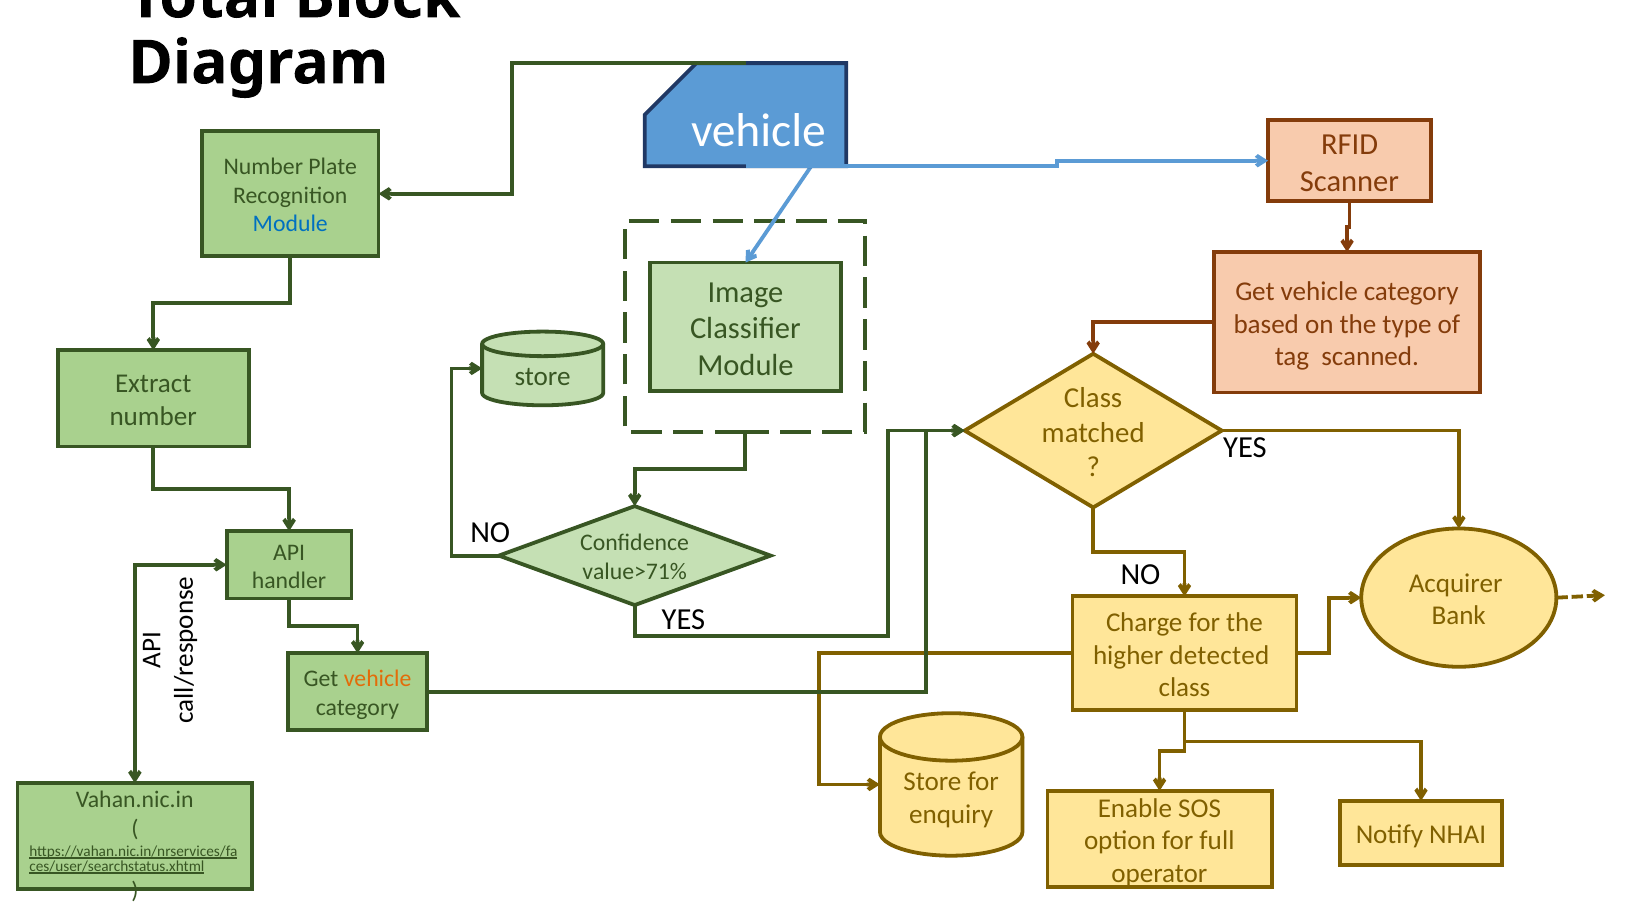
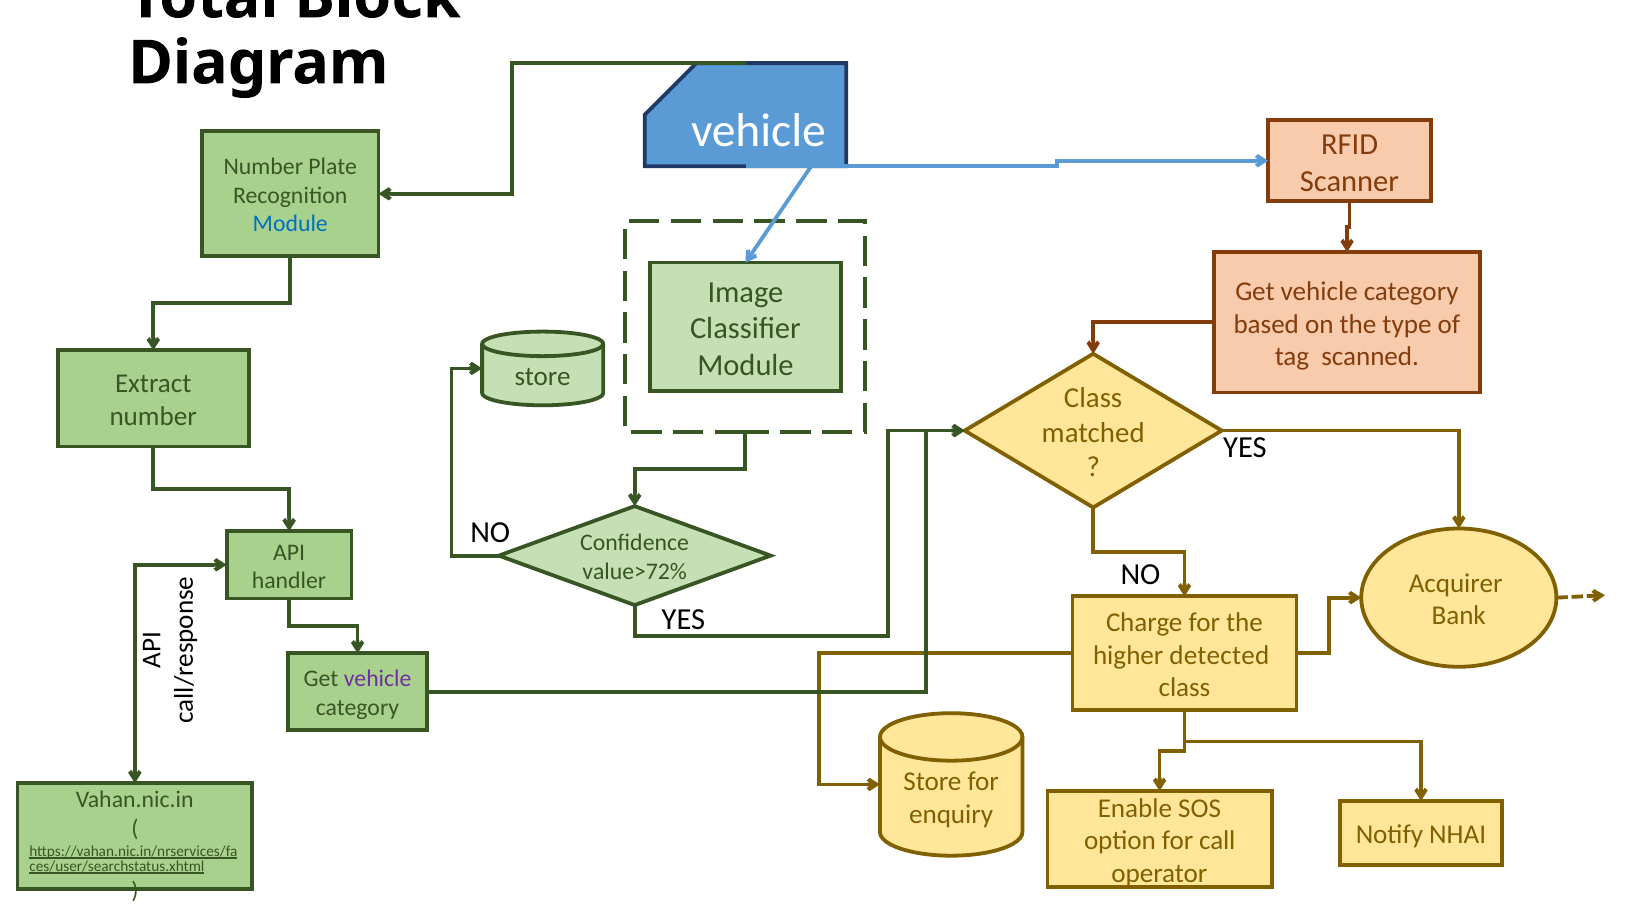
value>71%: value>71% -> value>72%
vehicle at (378, 679) colour: orange -> purple
full: full -> call
